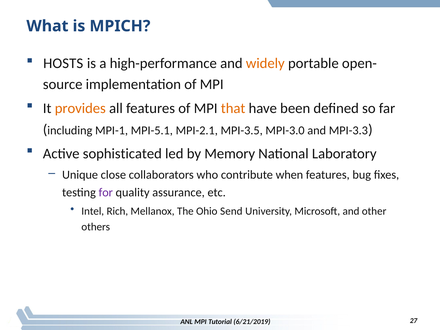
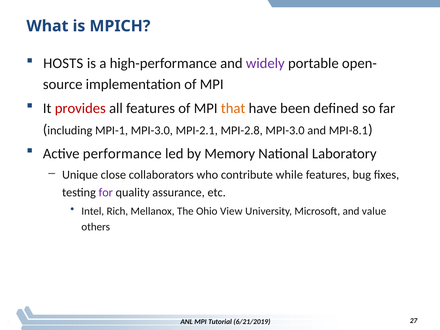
widely colour: orange -> purple
provides colour: orange -> red
MPI-1 MPI-5.1: MPI-5.1 -> MPI-3.0
MPI-3.5: MPI-3.5 -> MPI-2.8
MPI-3.3: MPI-3.3 -> MPI-8.1
sophisticated: sophisticated -> performance
when: when -> while
Send: Send -> View
other: other -> value
